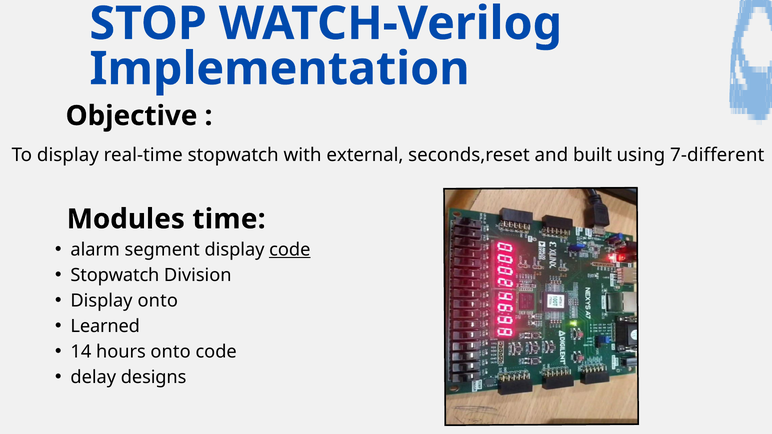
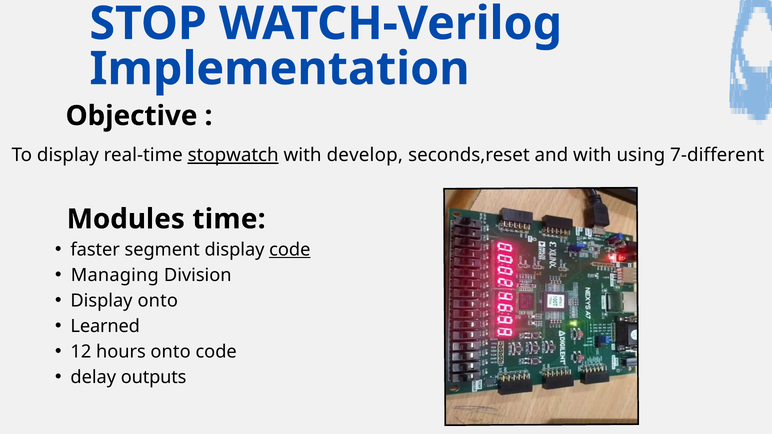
stopwatch at (233, 155) underline: none -> present
external: external -> develop
and built: built -> with
alarm: alarm -> faster
Stopwatch at (115, 275): Stopwatch -> Managing
14: 14 -> 12
designs: designs -> outputs
